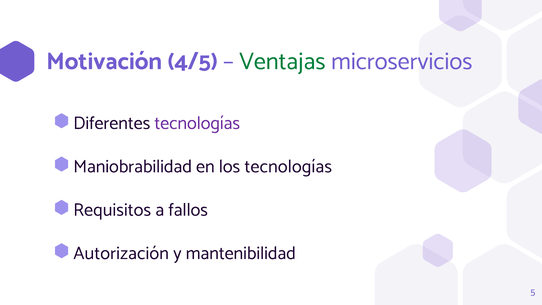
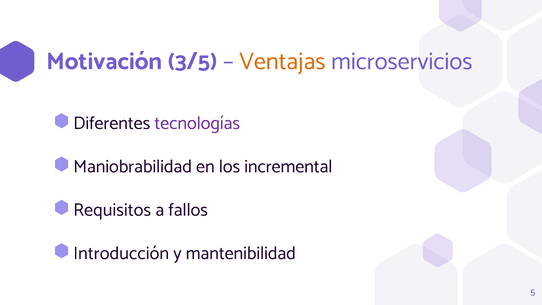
4/5: 4/5 -> 3/5
Ventajas colour: green -> orange
los tecnologías: tecnologías -> incremental
Autorización: Autorización -> Introducción
